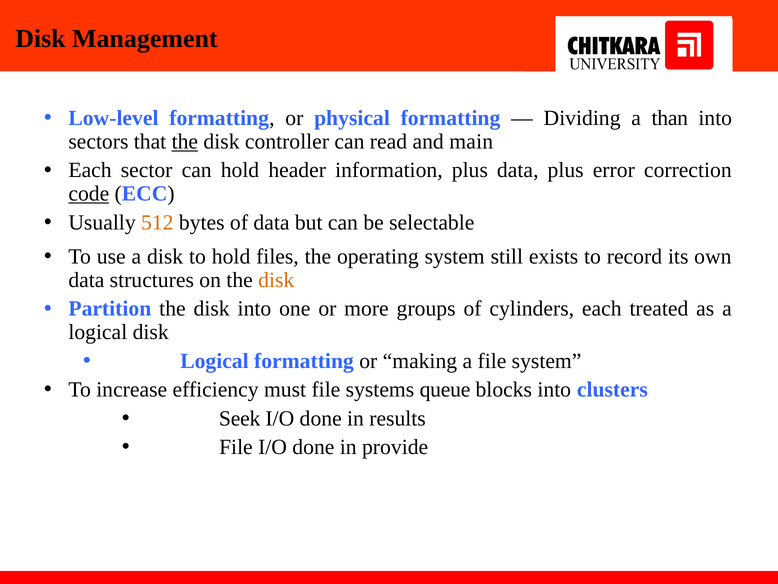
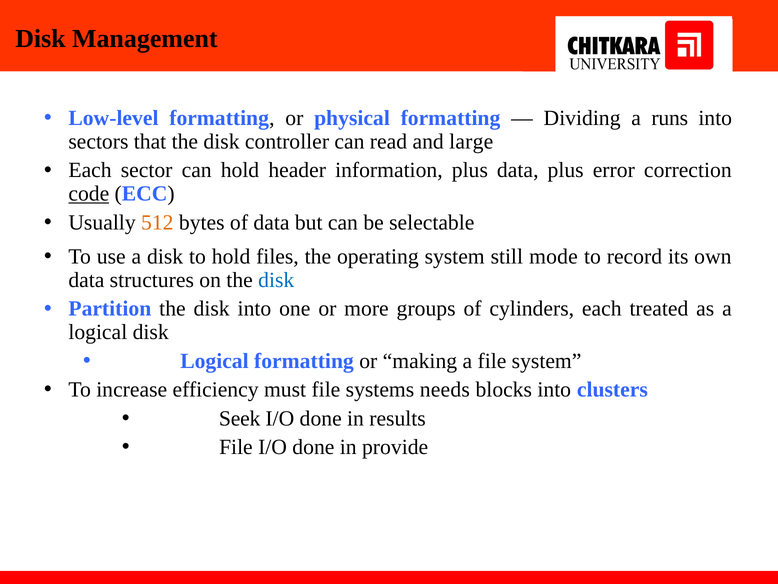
than: than -> runs
the at (185, 141) underline: present -> none
main: main -> large
exists: exists -> mode
disk at (276, 280) colour: orange -> blue
queue: queue -> needs
